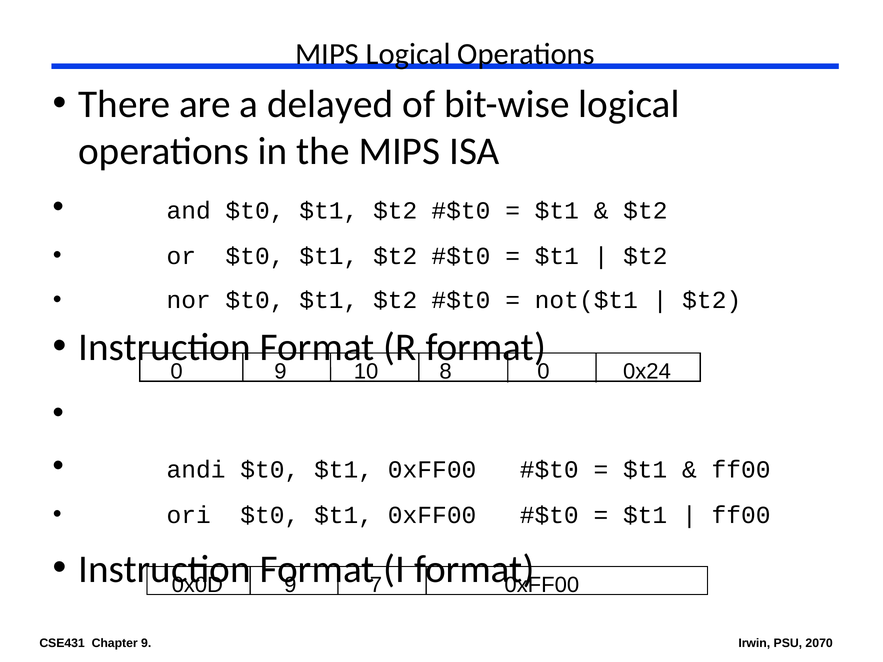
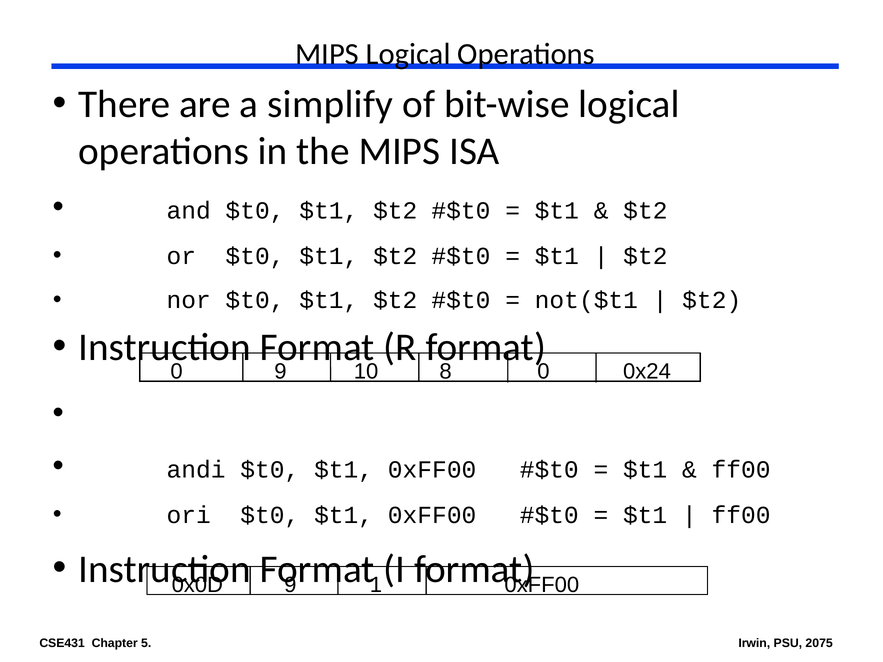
delayed: delayed -> simplify
7: 7 -> 1
Chapter 9: 9 -> 5
2070: 2070 -> 2075
